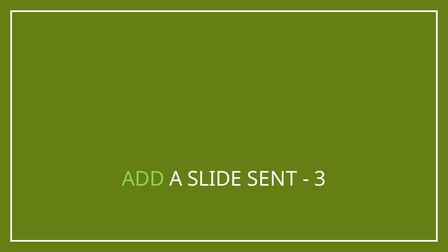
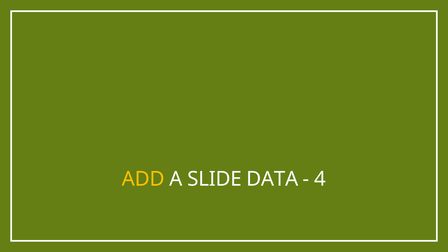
ADD colour: light green -> yellow
SENT: SENT -> DATA
3: 3 -> 4
